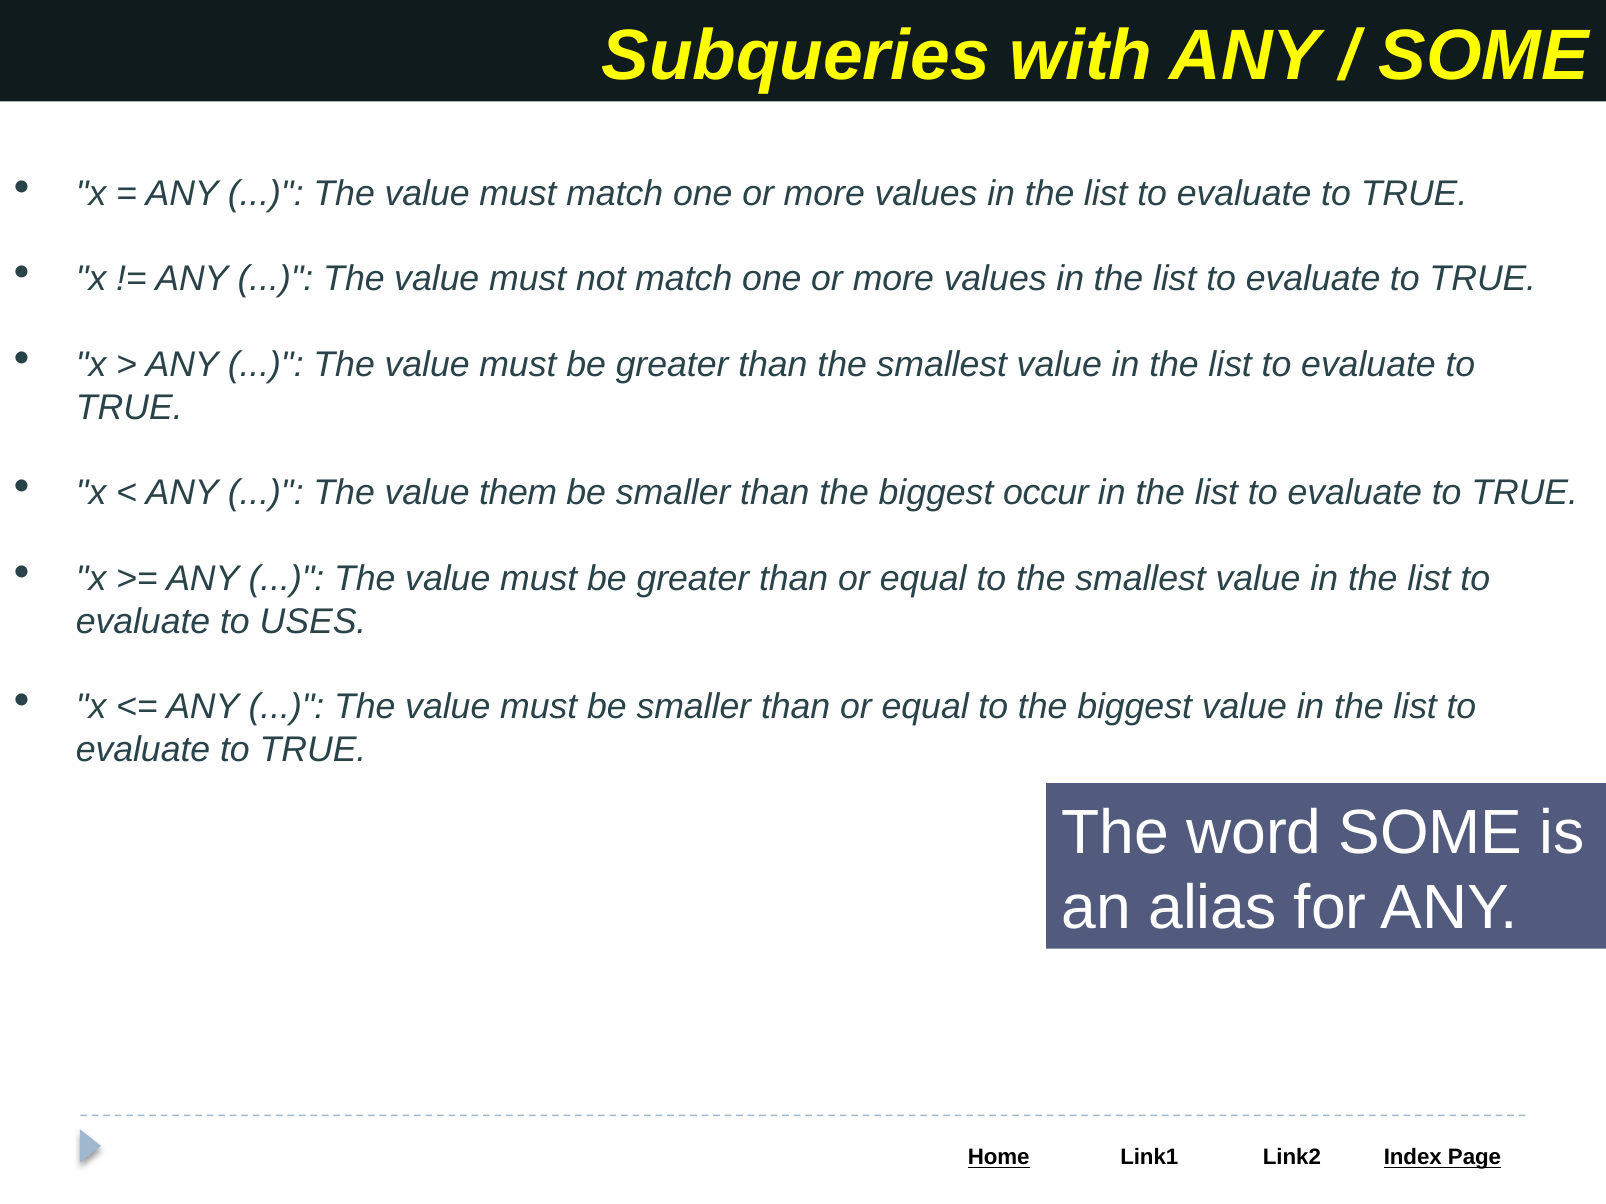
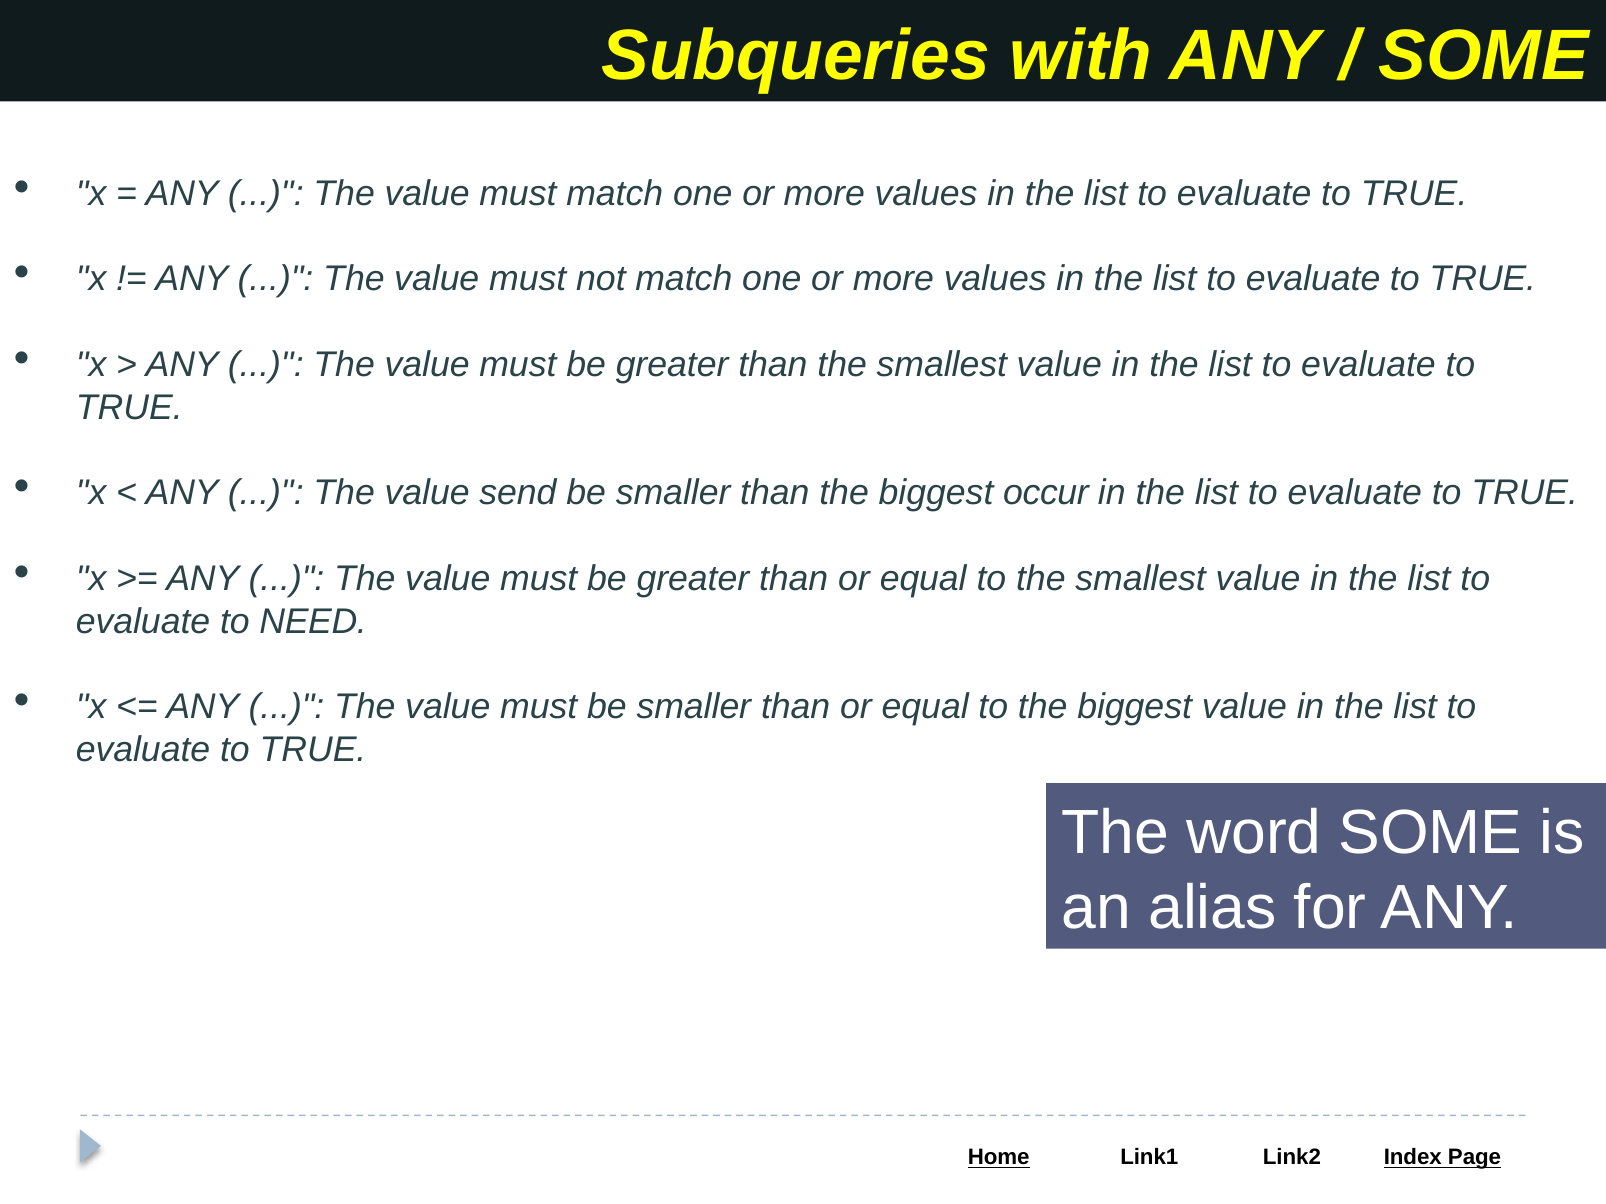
them: them -> send
USES: USES -> NEED
